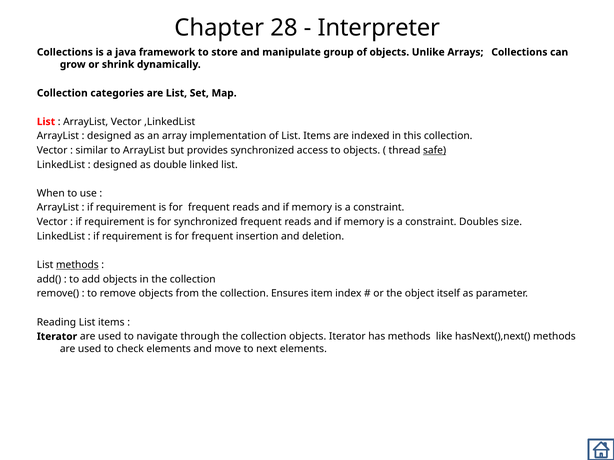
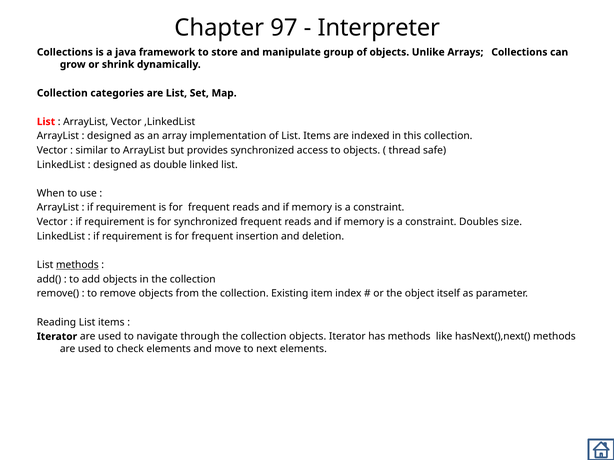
28: 28 -> 97
safe underline: present -> none
Ensures: Ensures -> Existing
